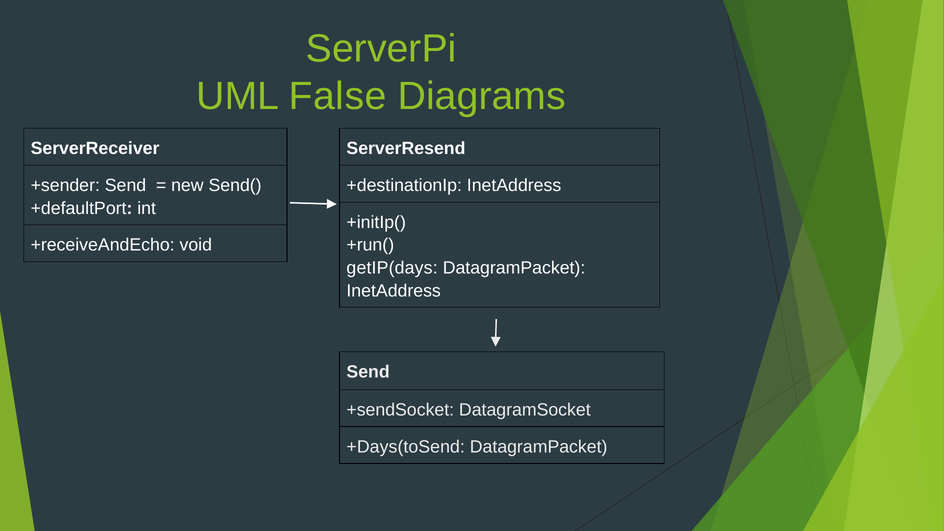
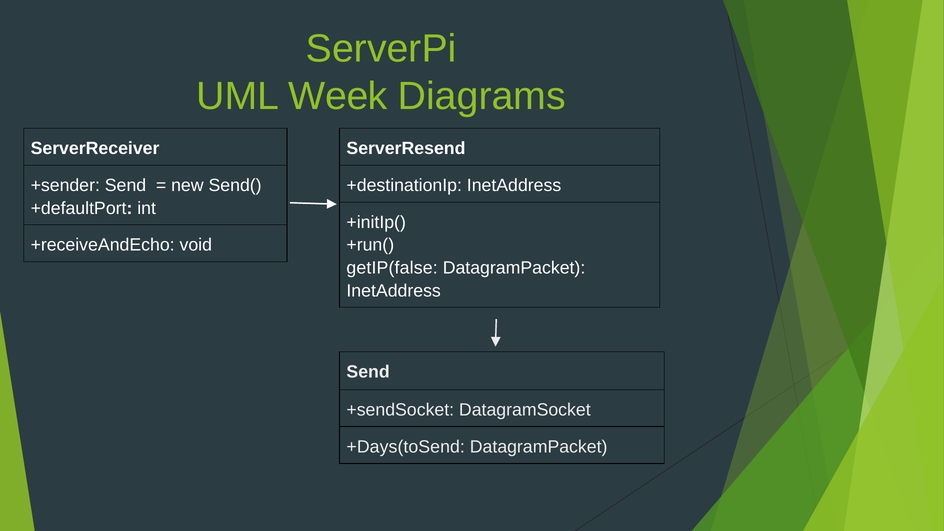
False: False -> Week
getIP(days: getIP(days -> getIP(false
